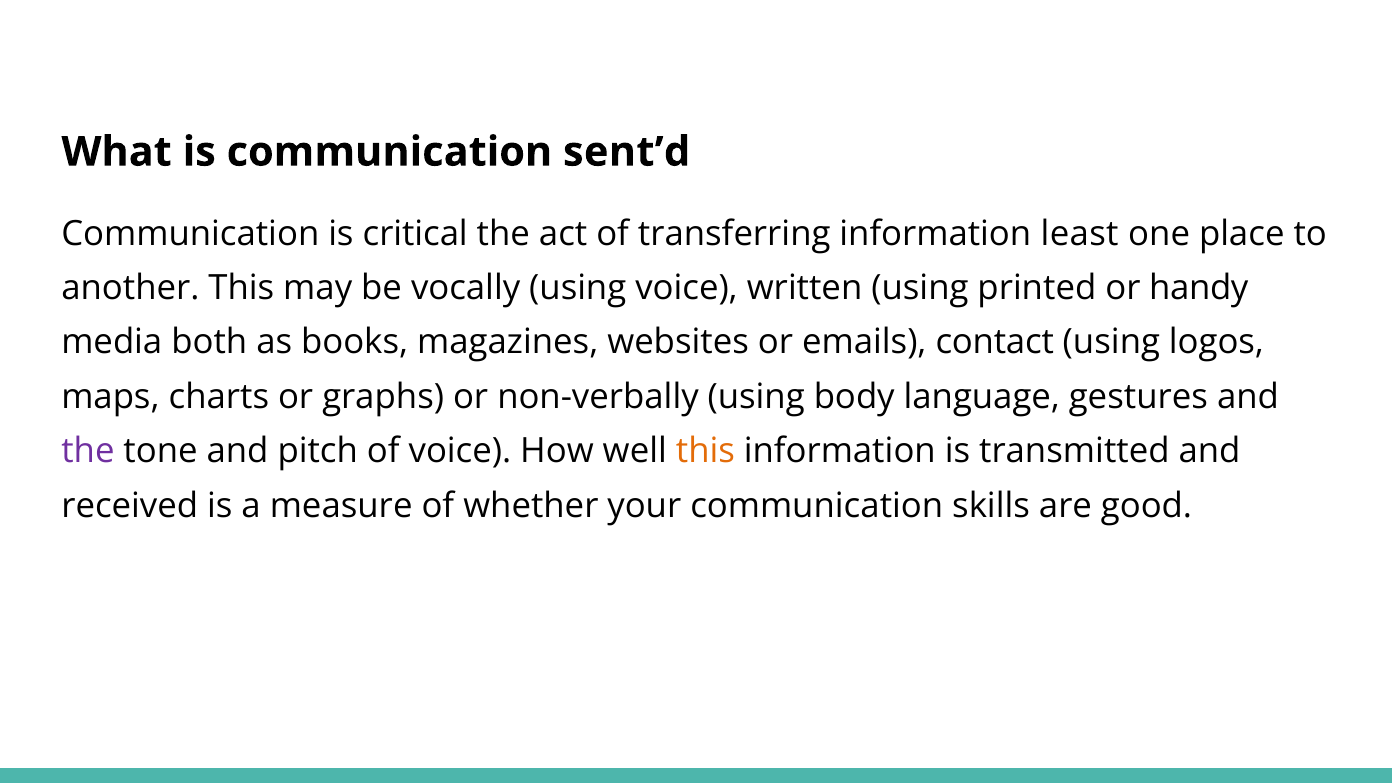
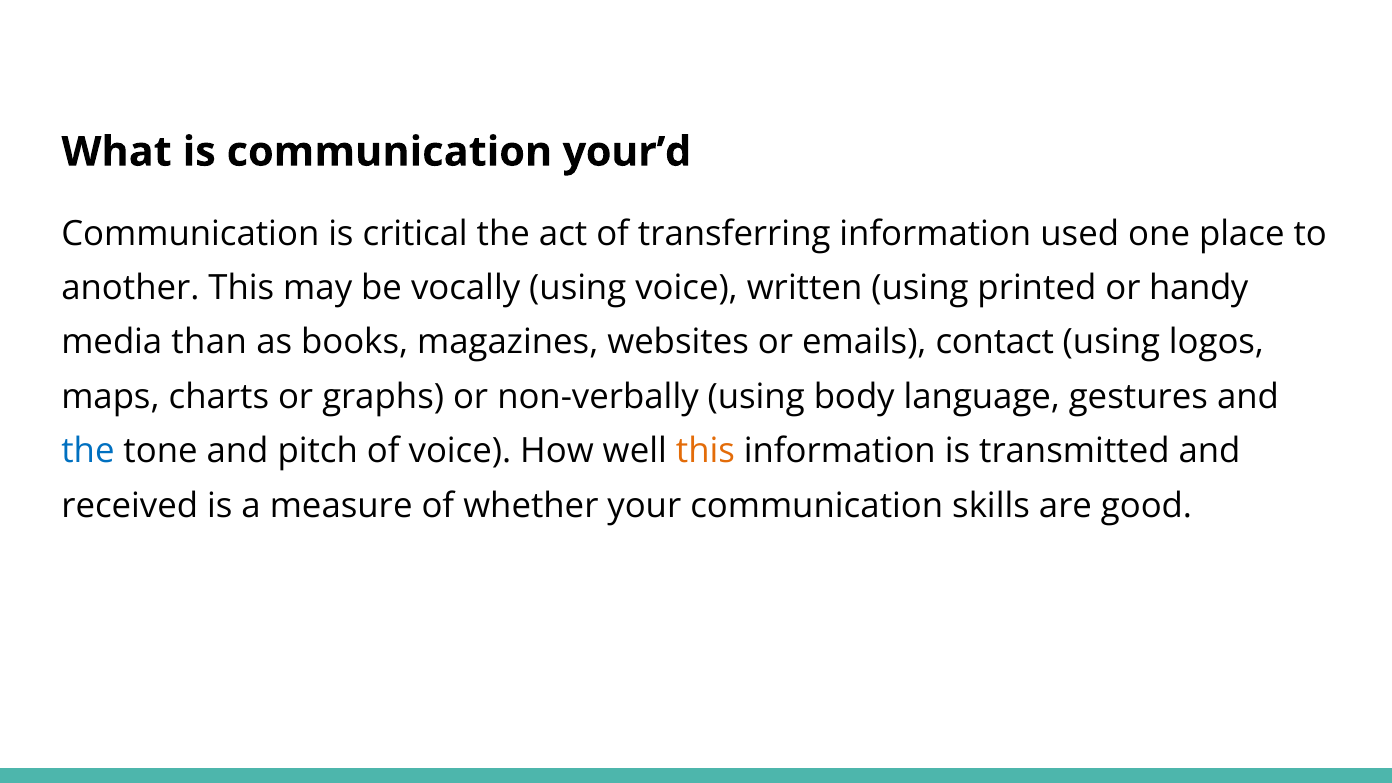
sent’d: sent’d -> your’d
least: least -> used
both: both -> than
the at (88, 451) colour: purple -> blue
